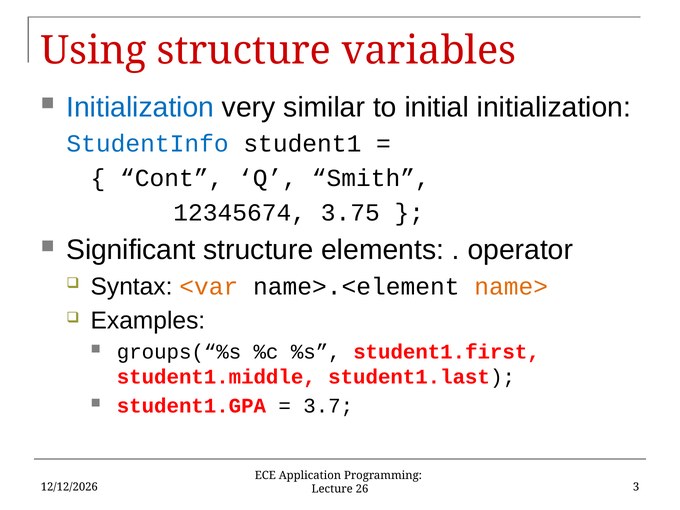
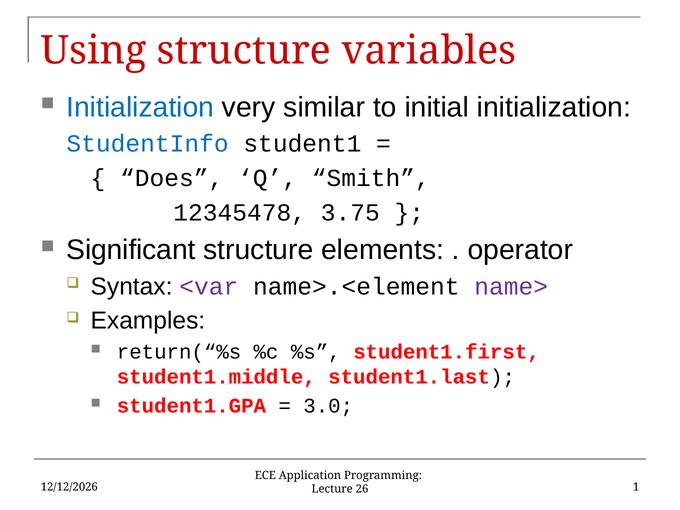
Cont: Cont -> Does
12345674: 12345674 -> 12345478
<var colour: orange -> purple
name> colour: orange -> purple
groups(“%s: groups(“%s -> return(“%s
3.7: 3.7 -> 3.0
3: 3 -> 1
